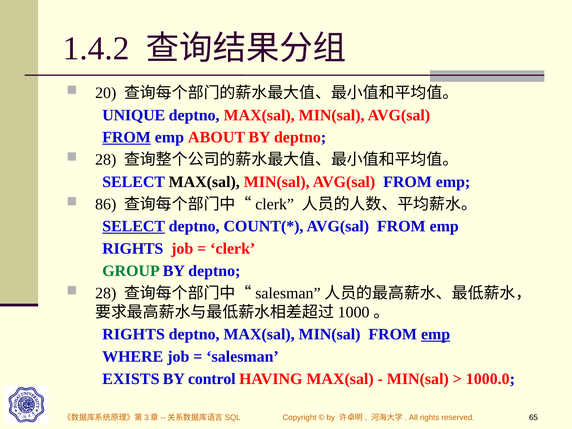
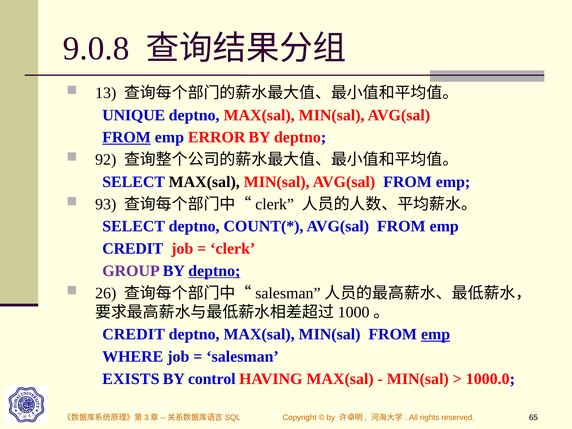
1.4.2: 1.4.2 -> 9.0.8
20: 20 -> 13
ABOUT: ABOUT -> ERROR
28 at (106, 160): 28 -> 92
86: 86 -> 93
SELECT at (134, 226) underline: present -> none
RIGHTS at (133, 249): RIGHTS -> CREDIT
GROUP colour: green -> purple
deptno at (214, 271) underline: none -> present
28 at (106, 293): 28 -> 26
RIGHTS at (134, 334): RIGHTS -> CREDIT
